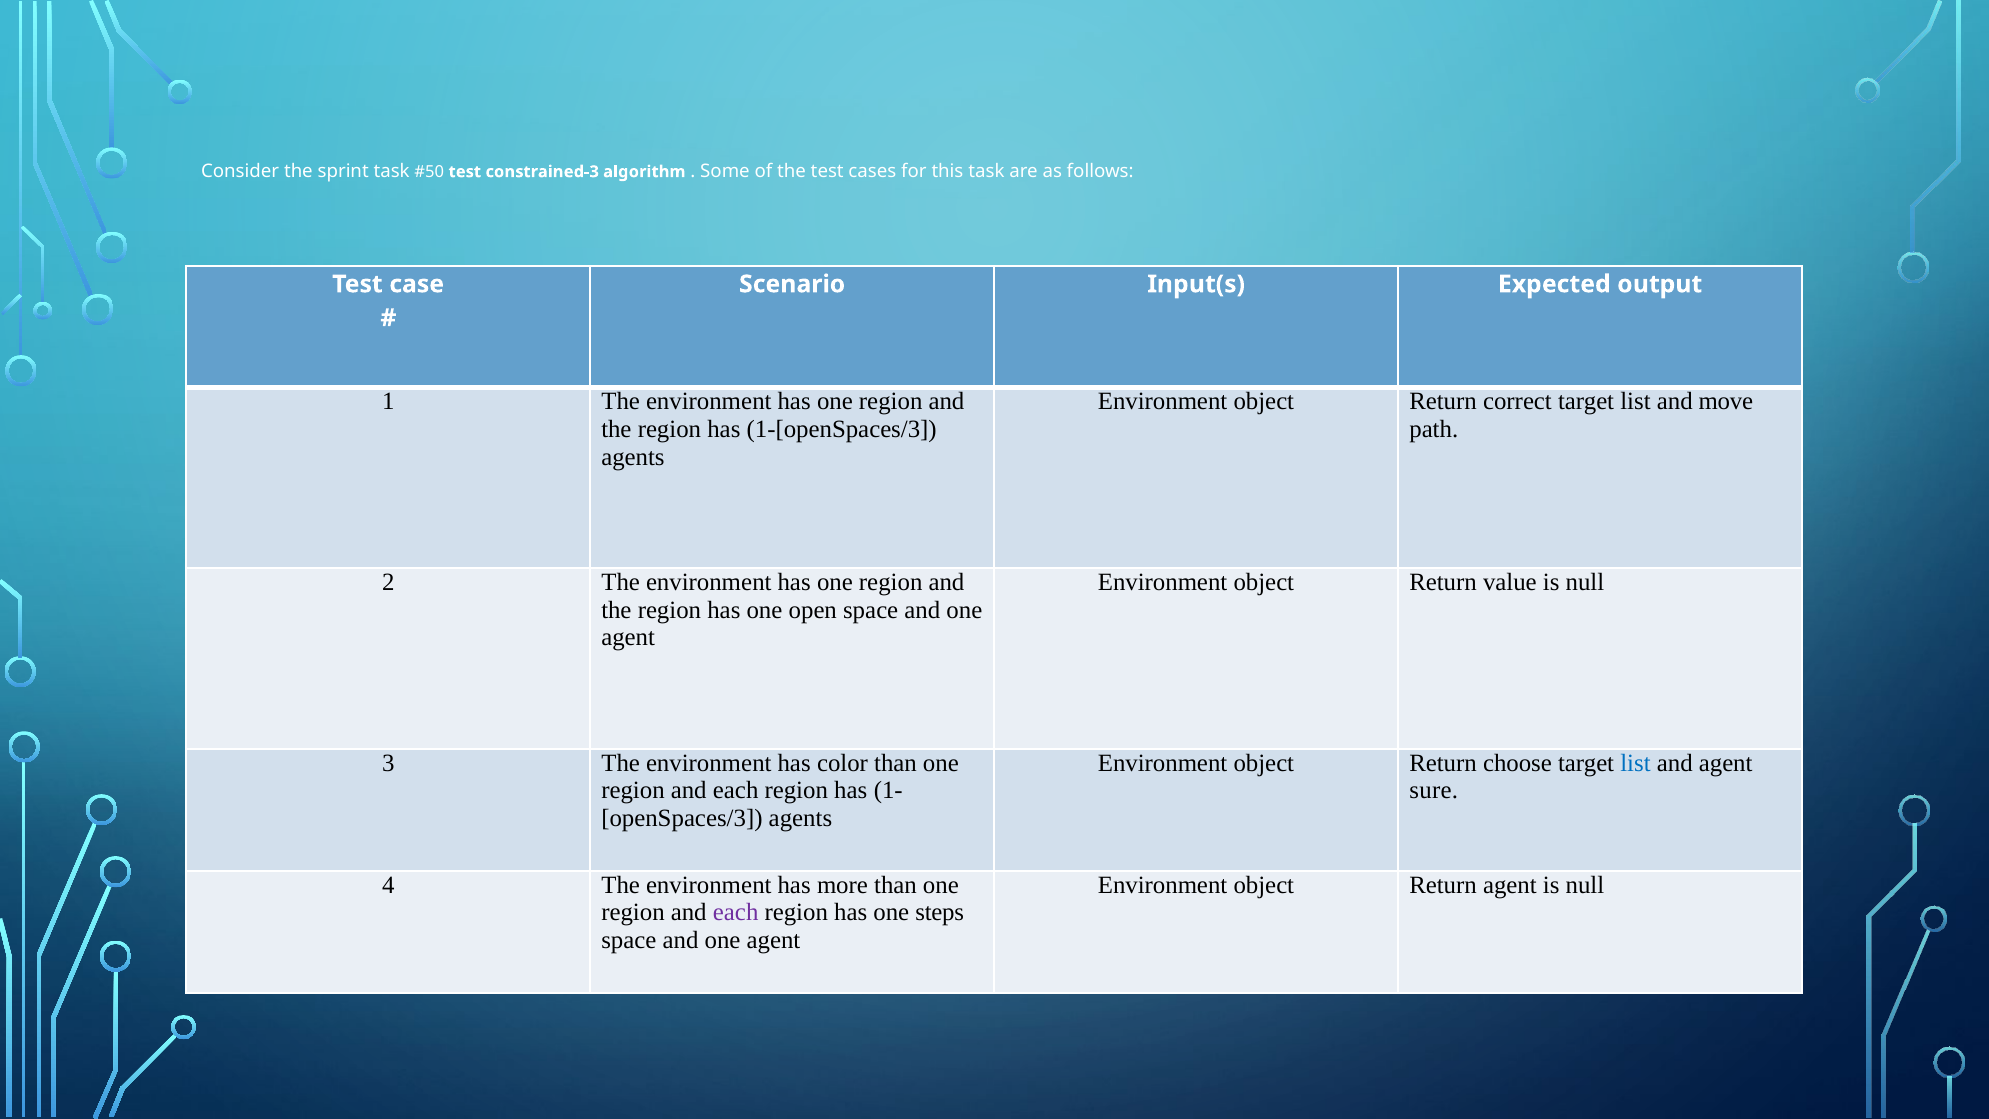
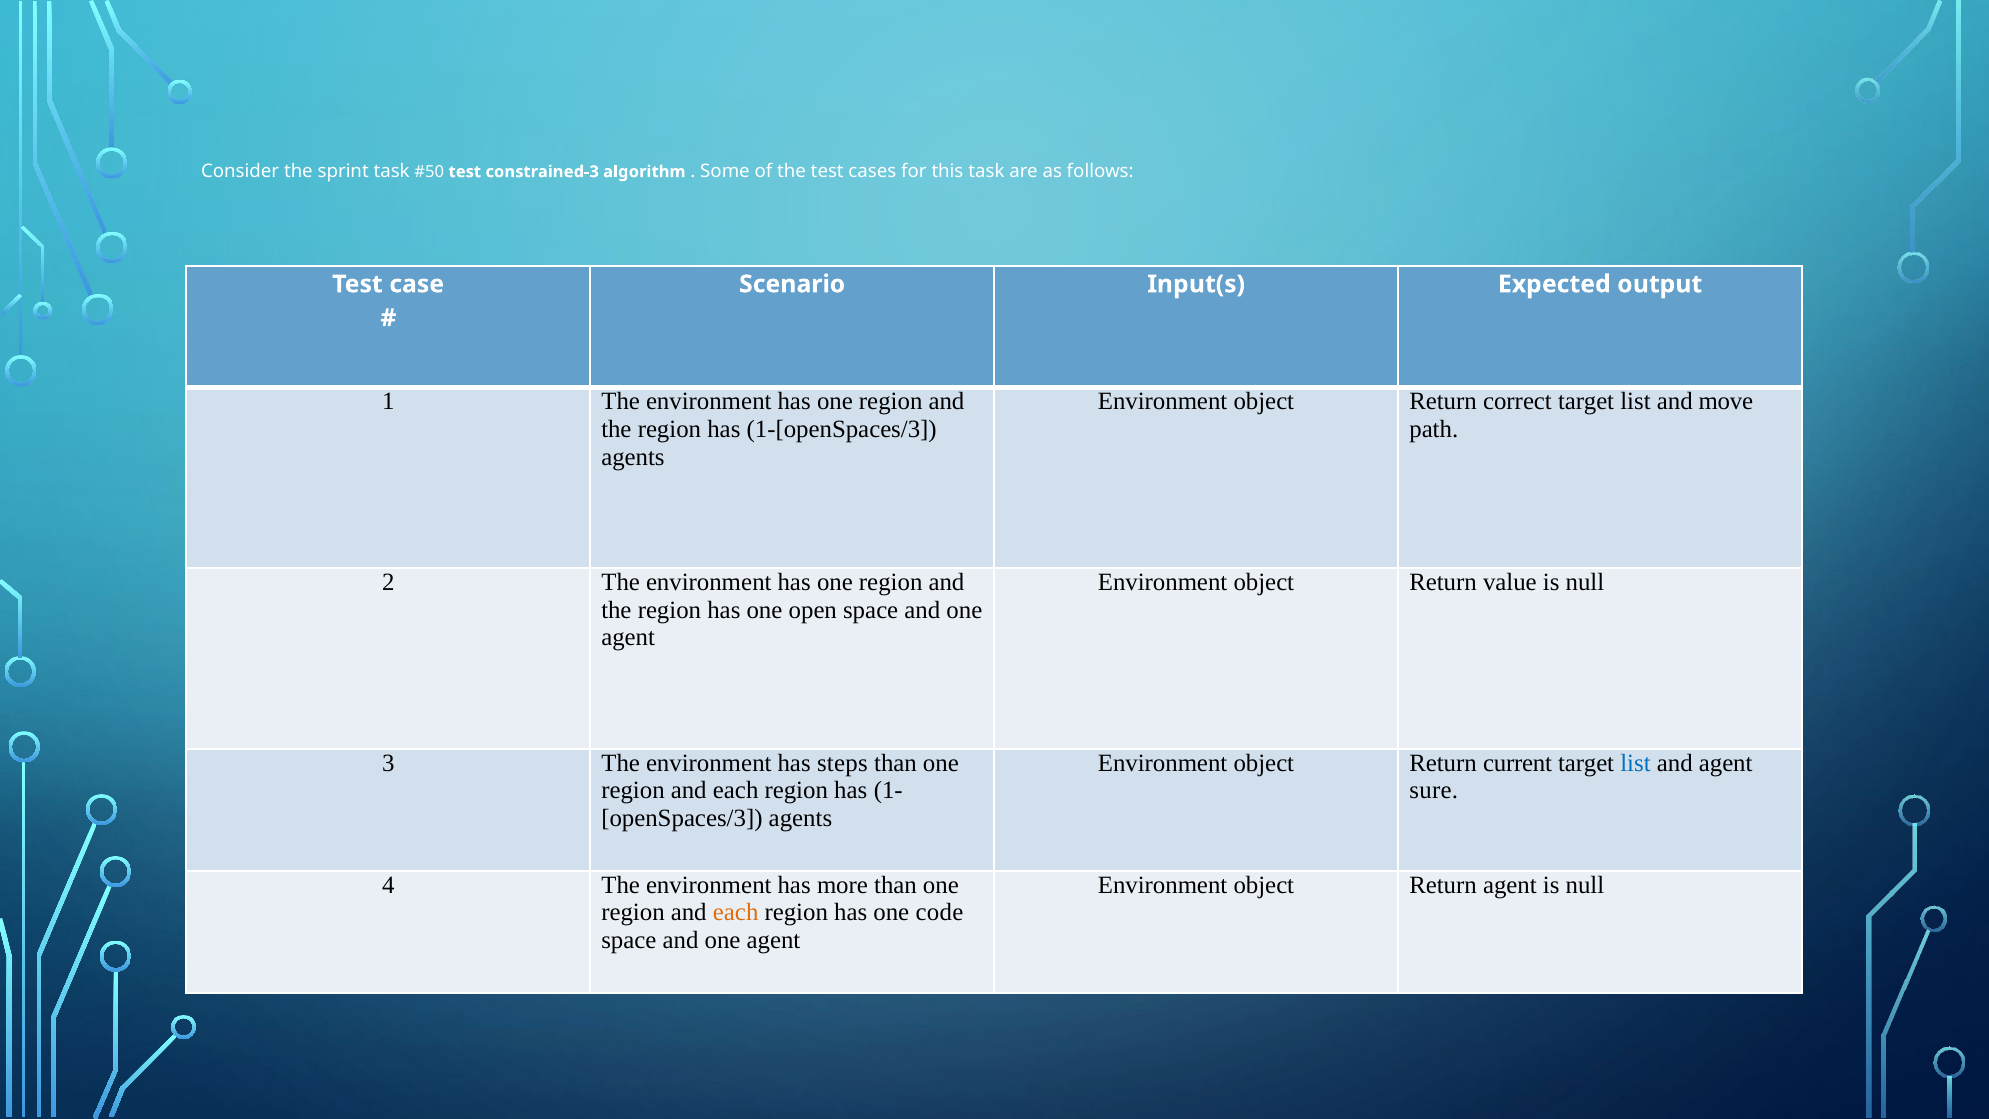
color: color -> steps
choose: choose -> current
each at (736, 912) colour: purple -> orange
steps: steps -> code
